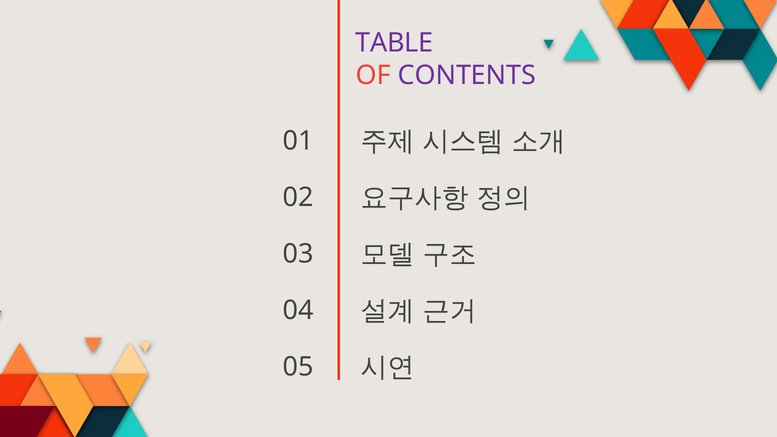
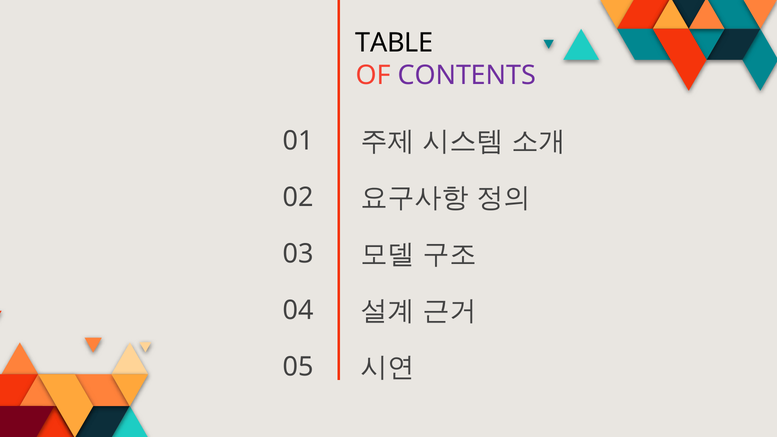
TABLE colour: purple -> black
